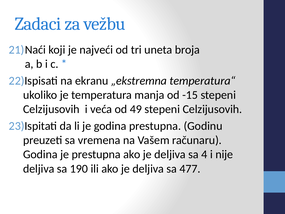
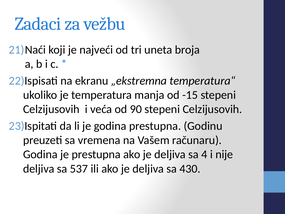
49: 49 -> 90
190: 190 -> 537
477: 477 -> 430
